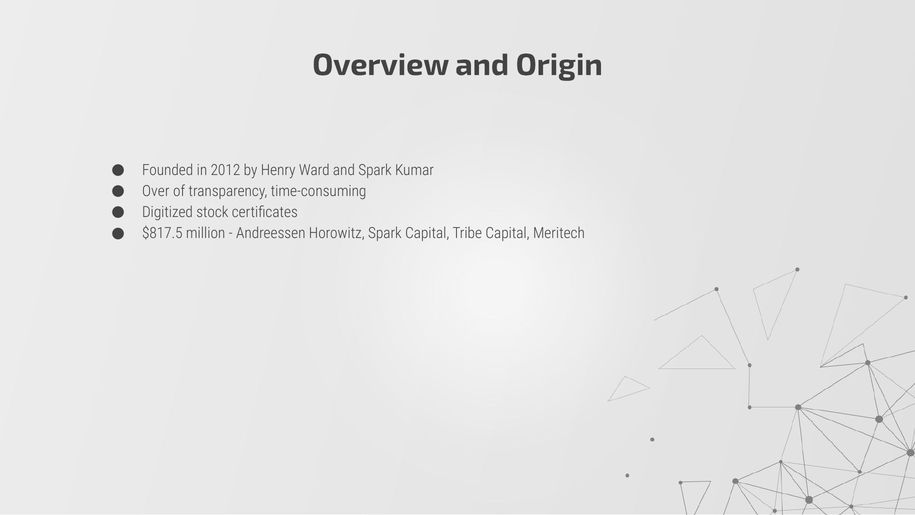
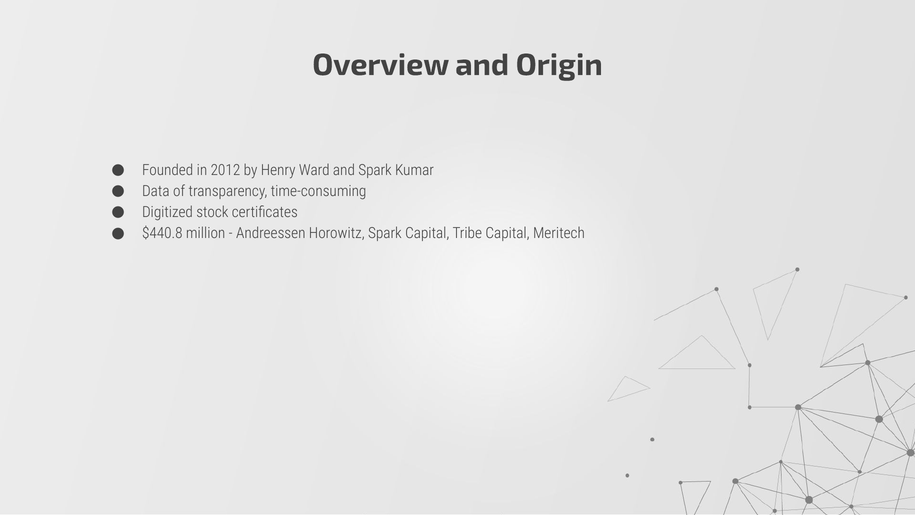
Over: Over -> Data
$817.5: $817.5 -> $440.8
